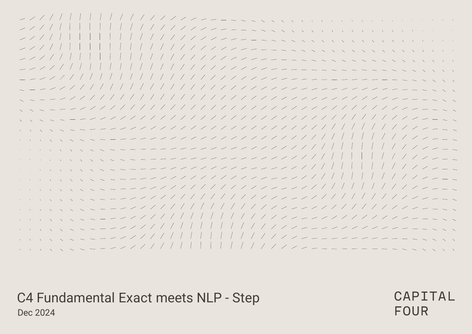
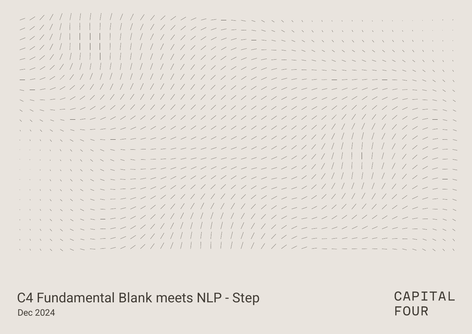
Exact: Exact -> Blank
